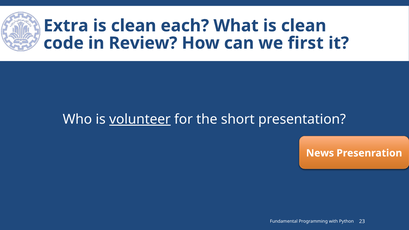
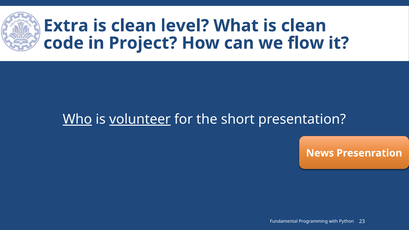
each: each -> level
Review: Review -> Project
first: first -> flow
Who underline: none -> present
